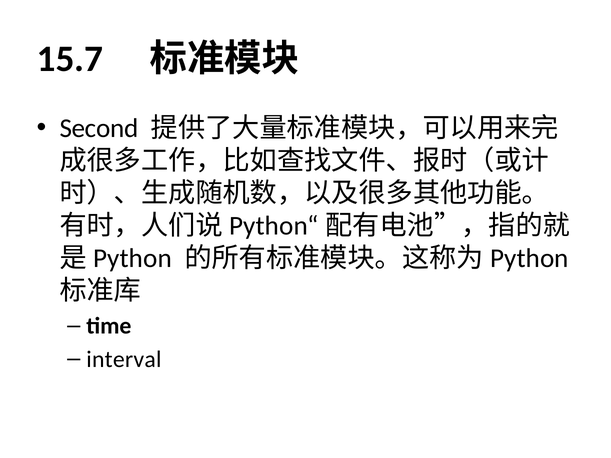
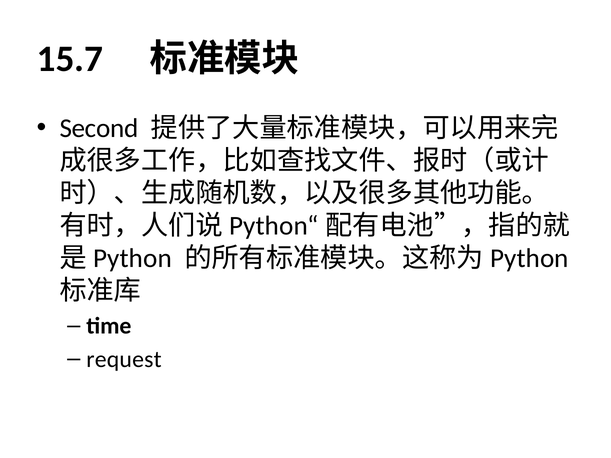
interval: interval -> request
